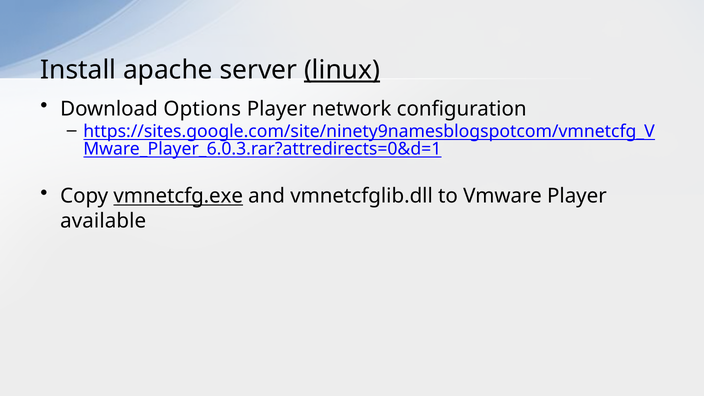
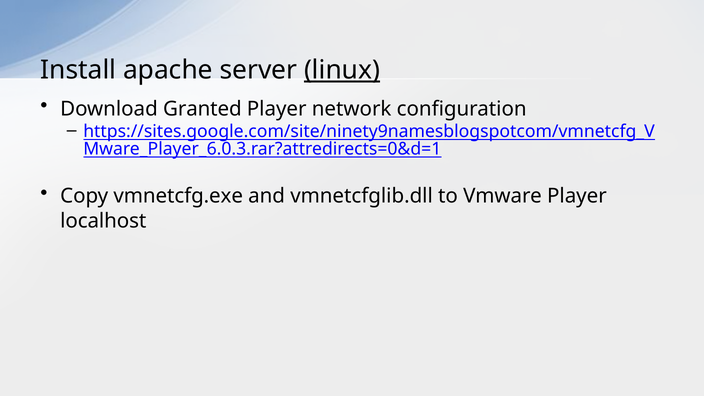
Options: Options -> Granted
vmnetcfg.exe underline: present -> none
available: available -> localhost
